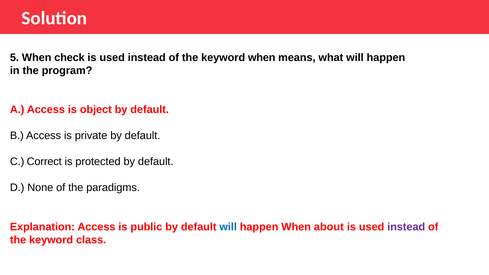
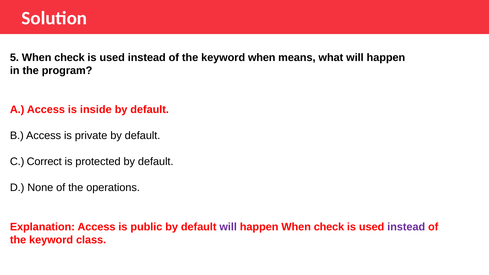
object: object -> inside
paradigms: paradigms -> operations
will at (228, 227) colour: blue -> purple
happen When about: about -> check
